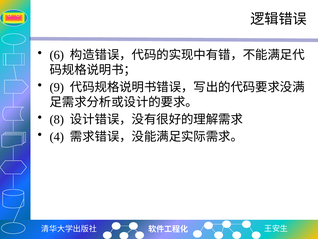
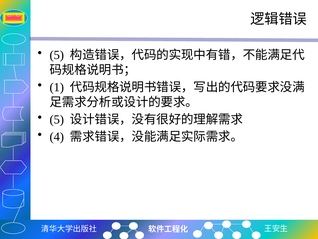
6 at (57, 55): 6 -> 5
9: 9 -> 1
8 at (57, 119): 8 -> 5
